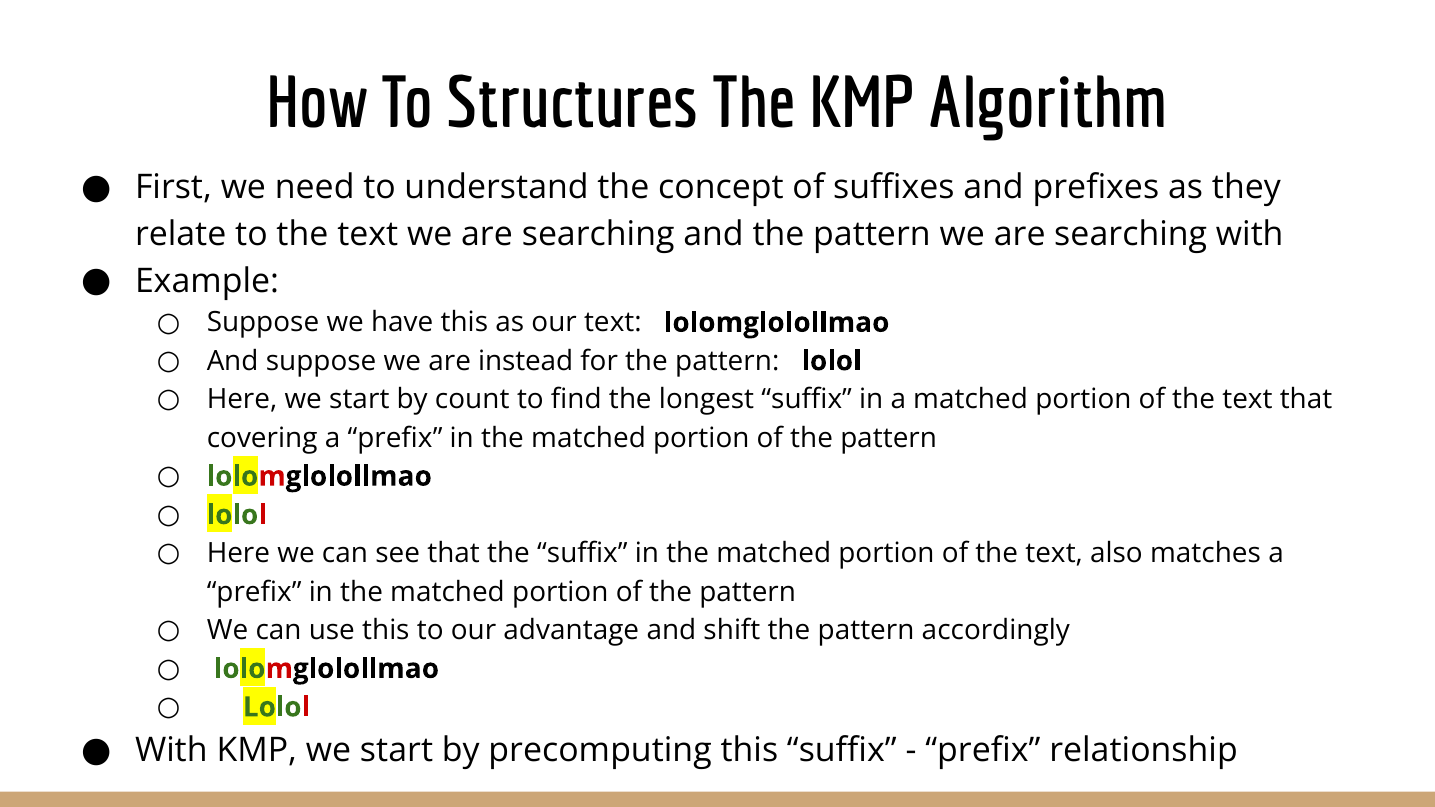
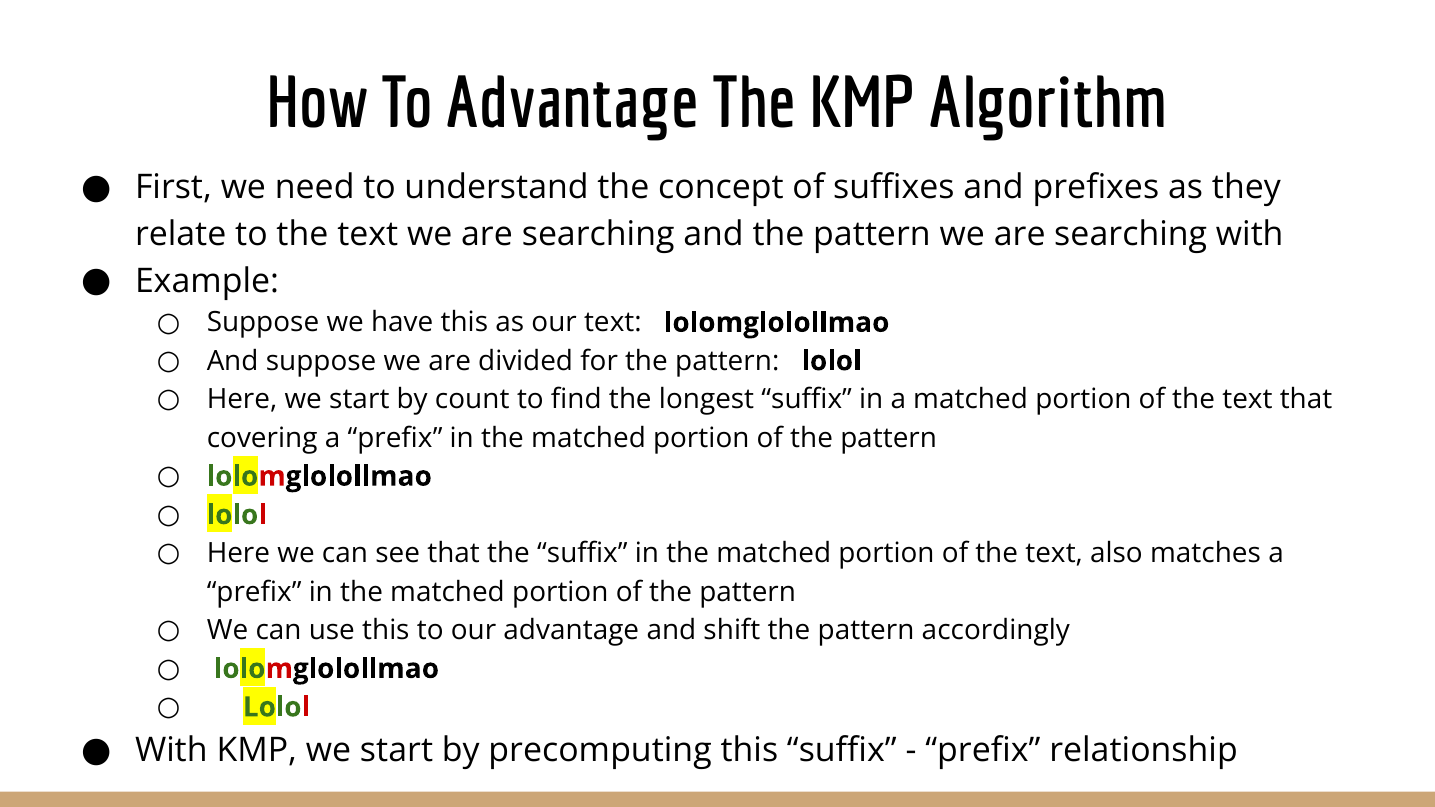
To Structures: Structures -> Advantage
instead: instead -> divided
